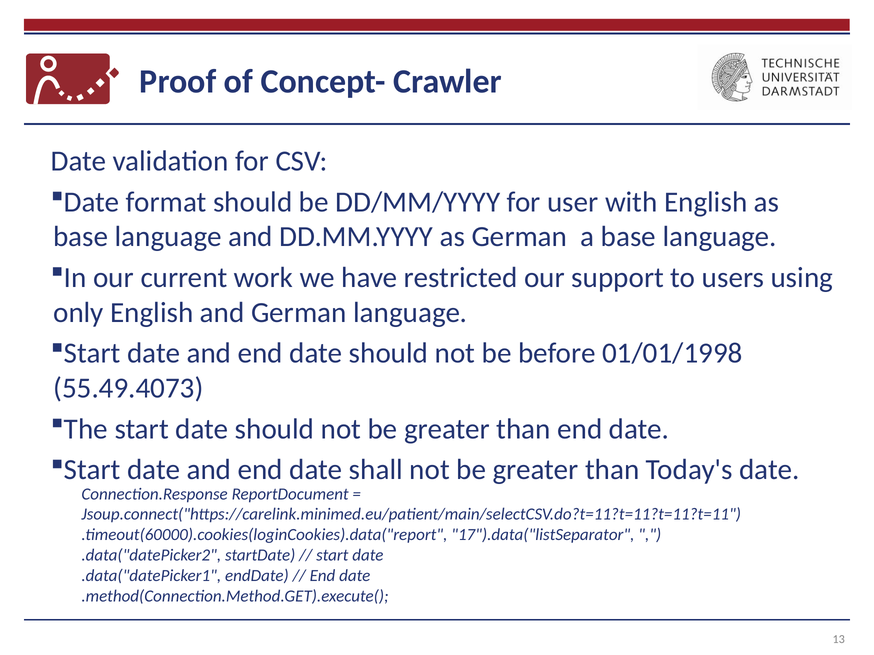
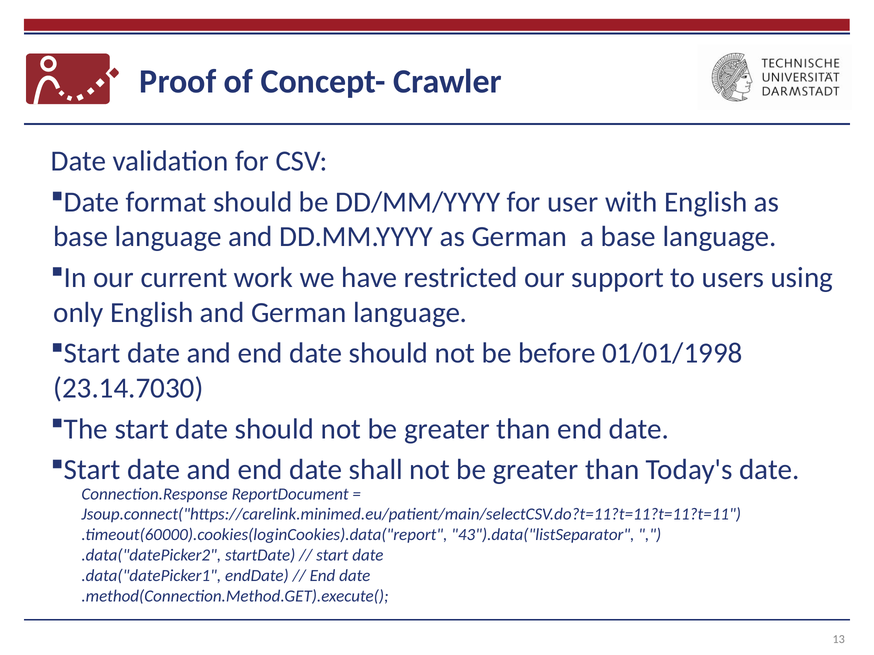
55.49.4073: 55.49.4073 -> 23.14.7030
17").data("listSeparator: 17").data("listSeparator -> 43").data("listSeparator
